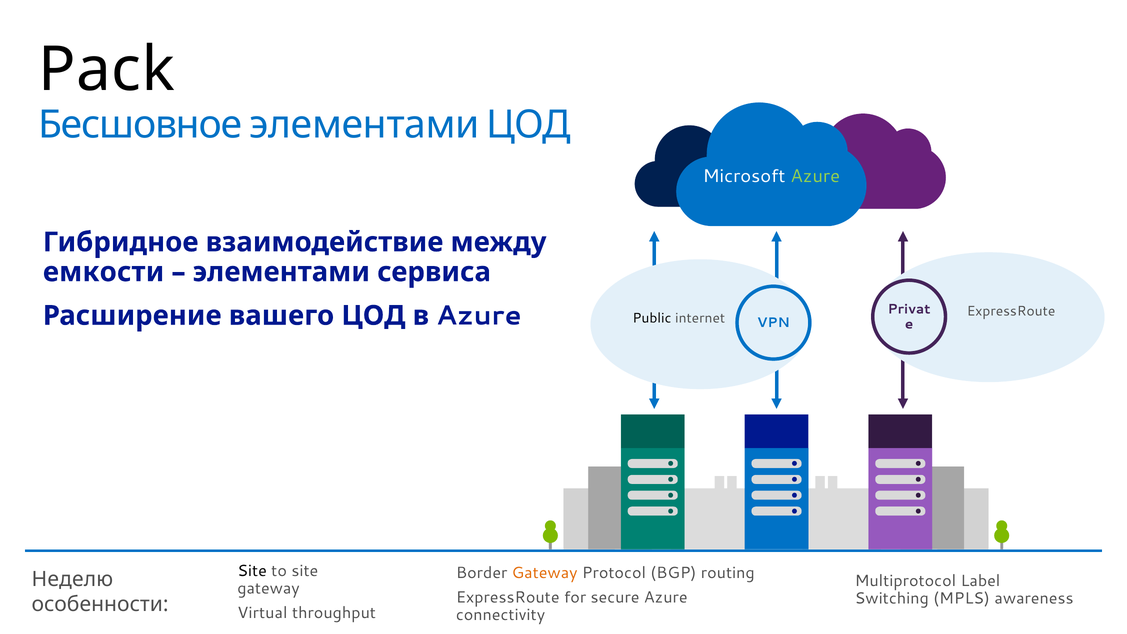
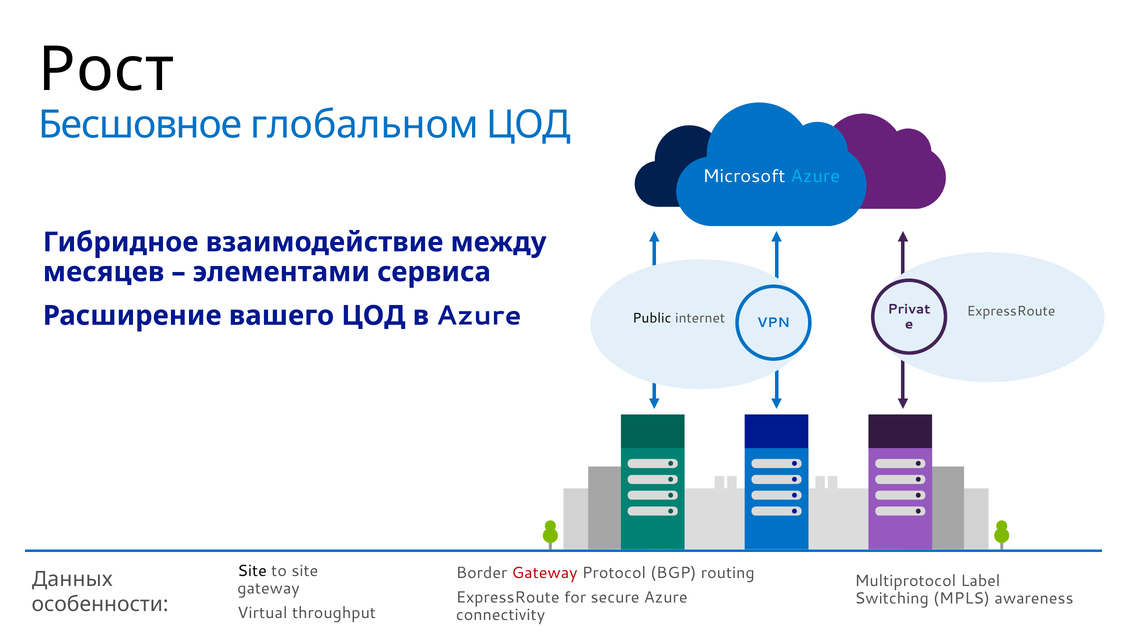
Pack: Pack -> Рост
Бесшовное элементами: элементами -> глобальном
Azure at (815, 176) colour: light green -> light blue
емкости: емкости -> месяцев
Gateway at (545, 573) colour: orange -> red
Неделю: Неделю -> Данных
